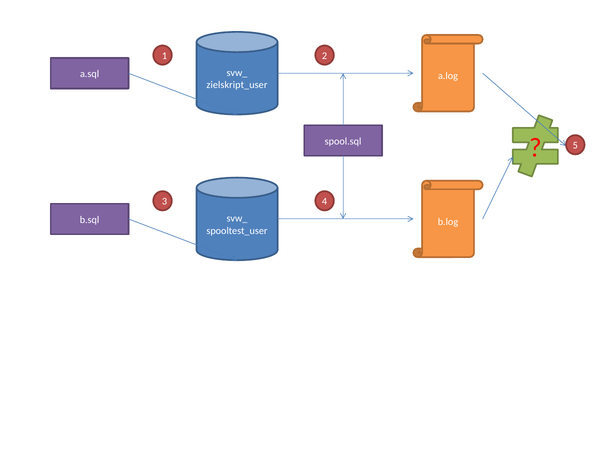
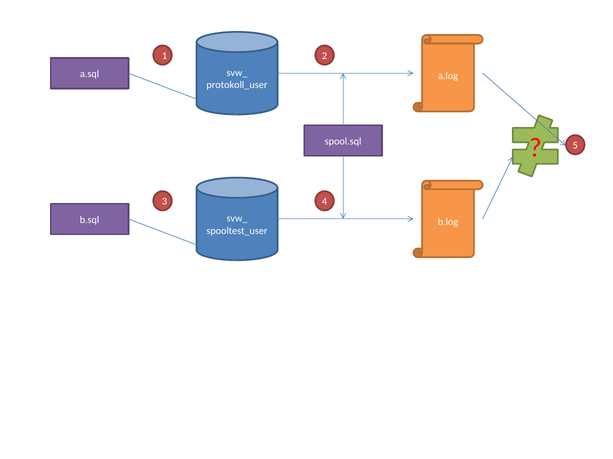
zielskript_user: zielskript_user -> protokoll_user
